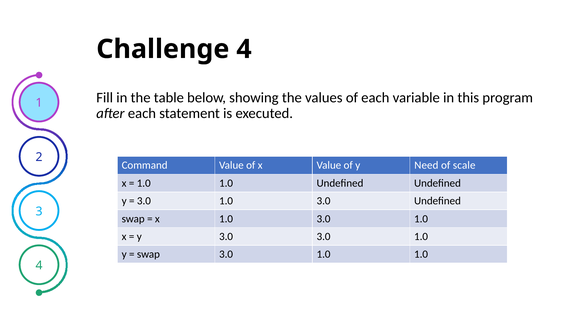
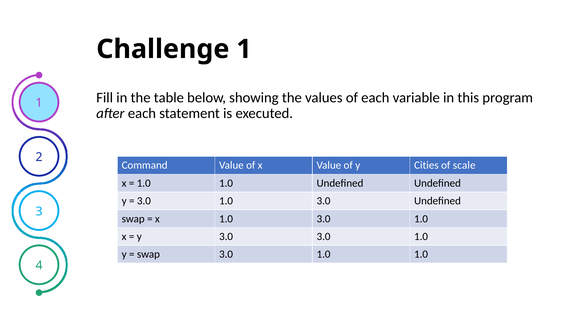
Challenge 4: 4 -> 1
Need: Need -> Cities
